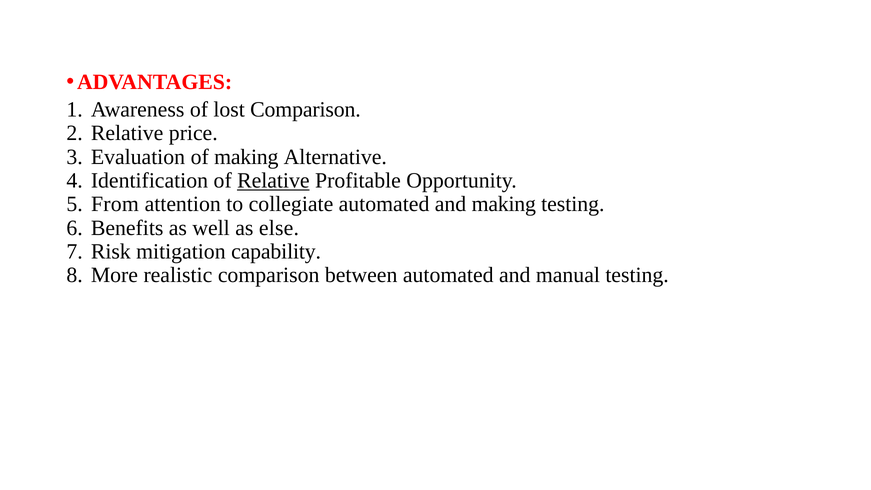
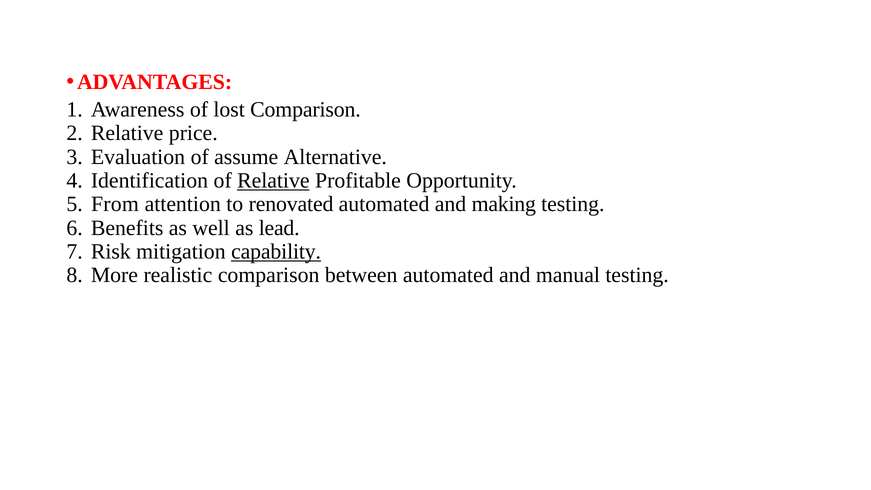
of making: making -> assume
collegiate: collegiate -> renovated
else: else -> lead
capability underline: none -> present
